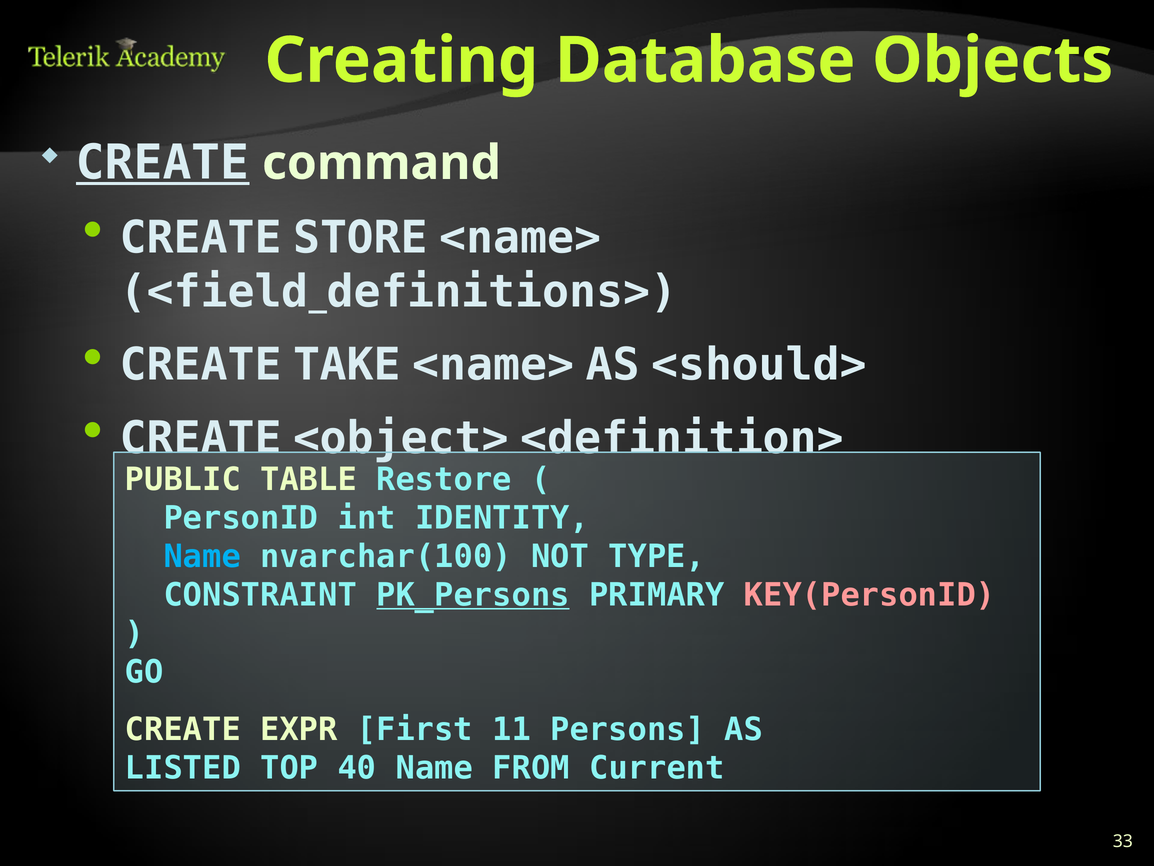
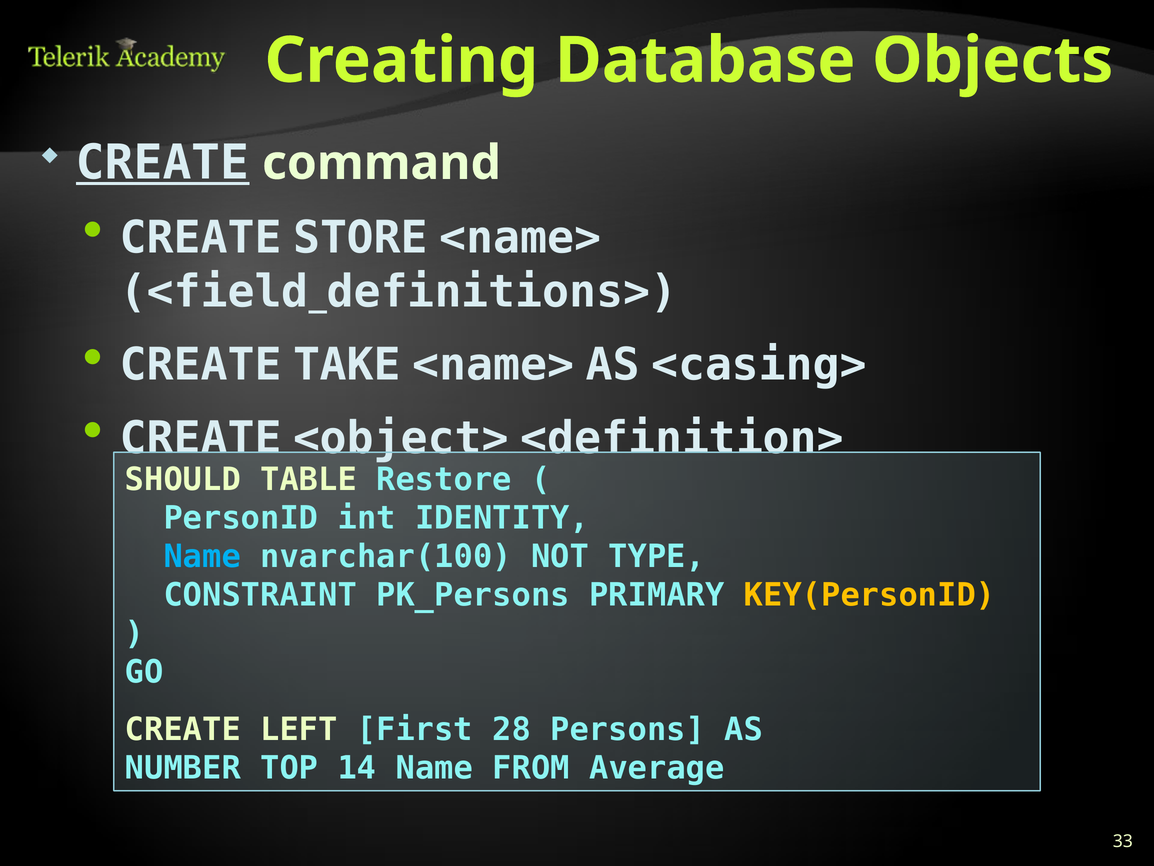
<should>: <should> -> <casing>
PUBLIC: PUBLIC -> SHOULD
PK_Persons underline: present -> none
KEY(PersonID colour: pink -> yellow
EXPR: EXPR -> LEFT
11: 11 -> 28
LISTED: LISTED -> NUMBER
40: 40 -> 14
Current: Current -> Average
